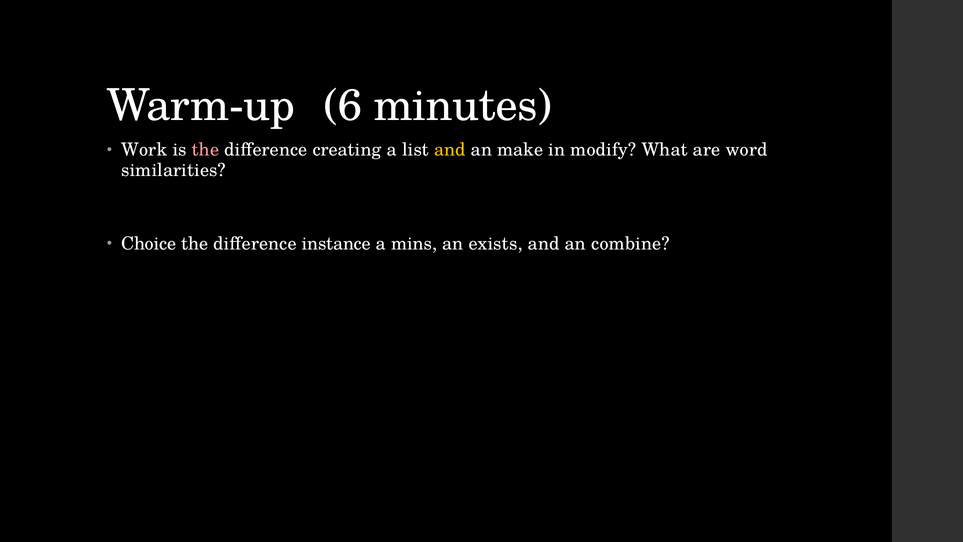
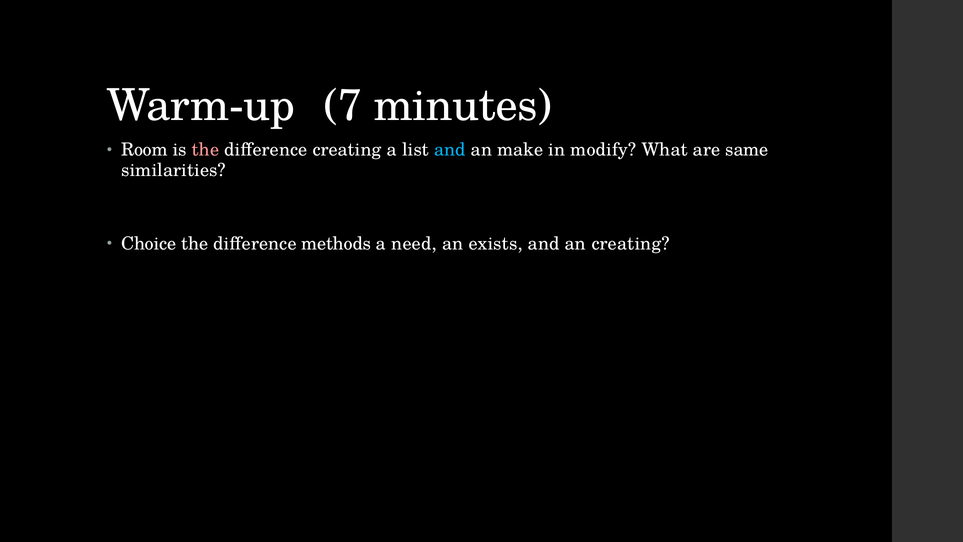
6: 6 -> 7
Work: Work -> Room
and at (450, 150) colour: yellow -> light blue
word: word -> same
instance: instance -> methods
mins: mins -> need
an combine: combine -> creating
